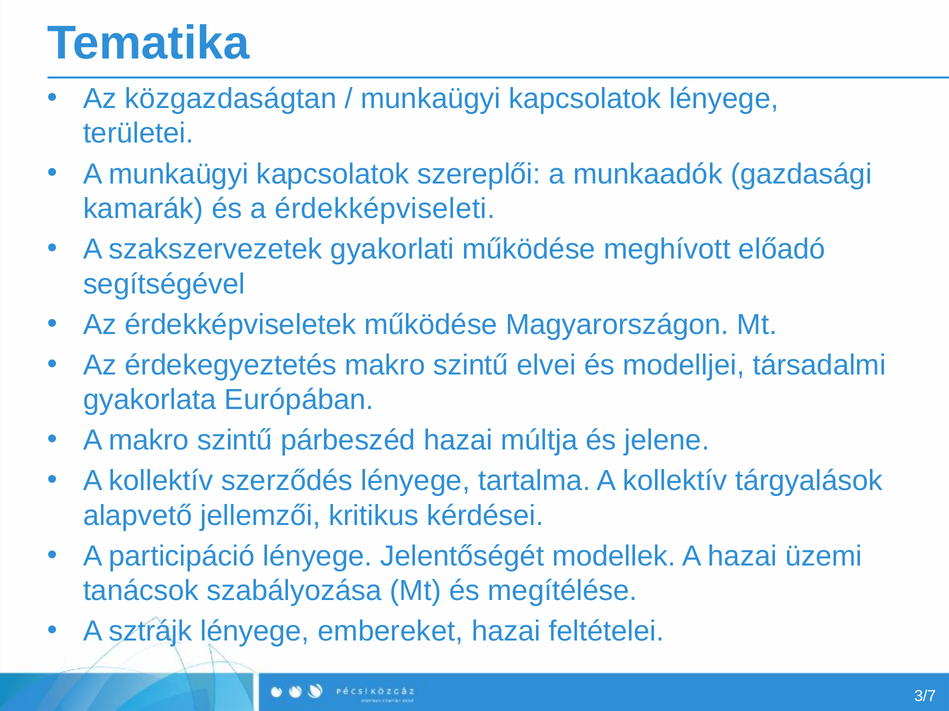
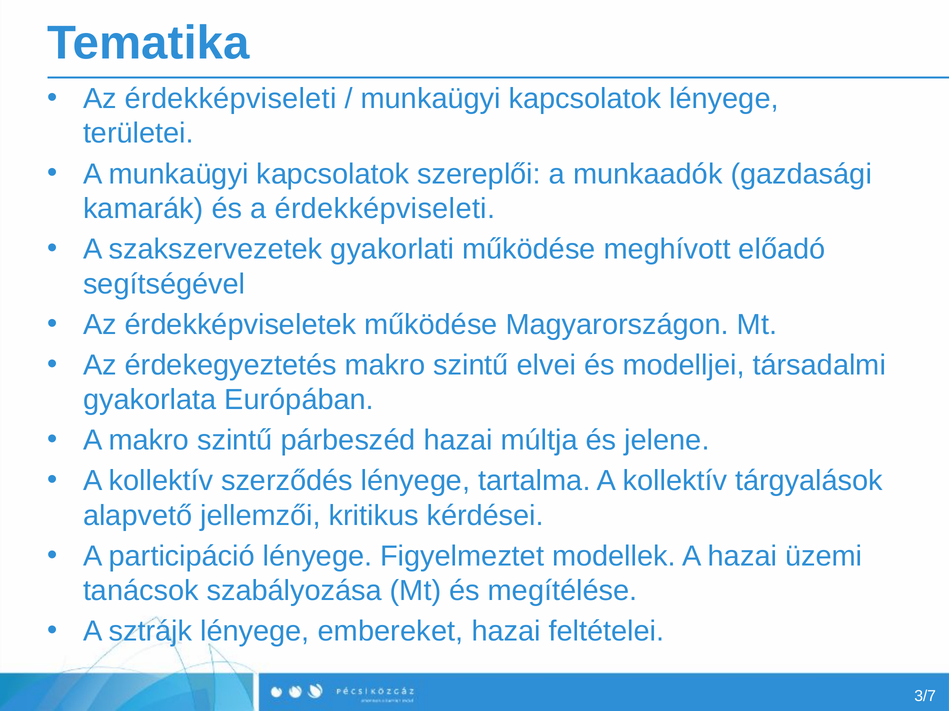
Az közgazdaságtan: közgazdaságtan -> érdekképviseleti
Jelentőségét: Jelentőségét -> Figyelmeztet
